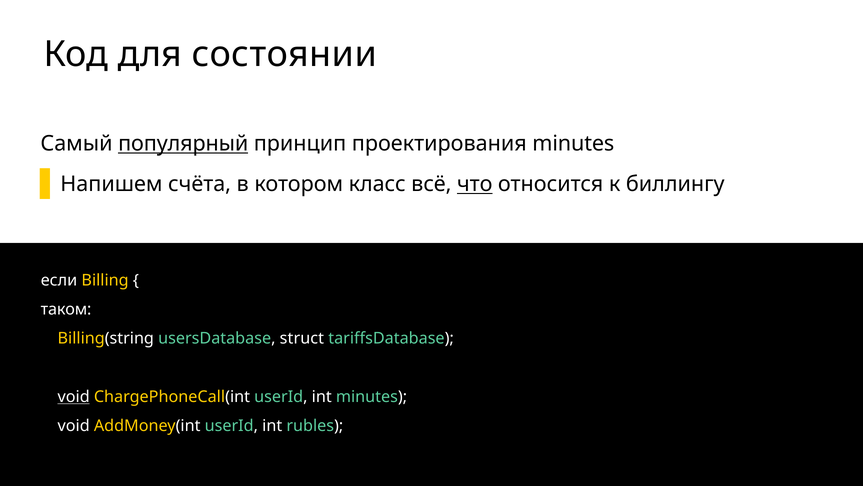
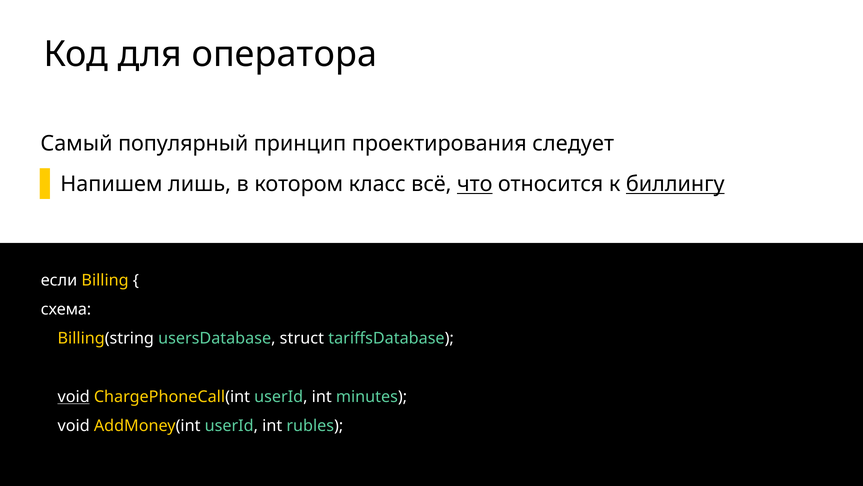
состоянии: состоянии -> оператора
популярный underline: present -> none
проектирования minutes: minutes -> следует
счёта: счёта -> лишь
биллингу underline: none -> present
таком: таком -> схема
